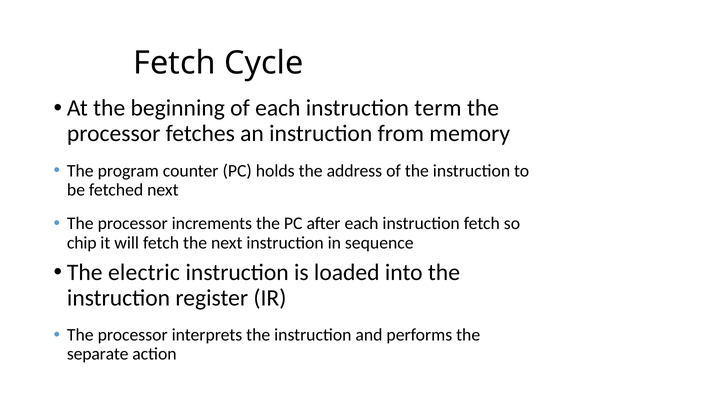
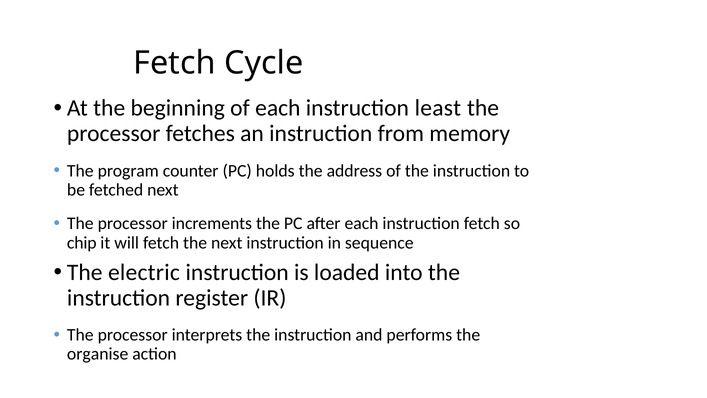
term: term -> least
separate: separate -> organise
